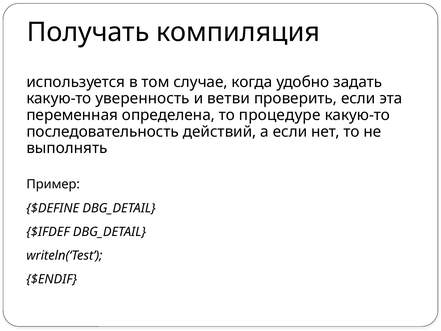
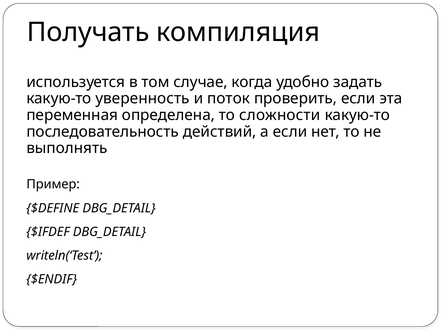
ветви: ветви -> поток
процедуре: процедуре -> сложности
